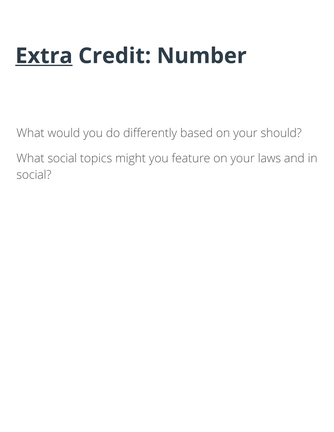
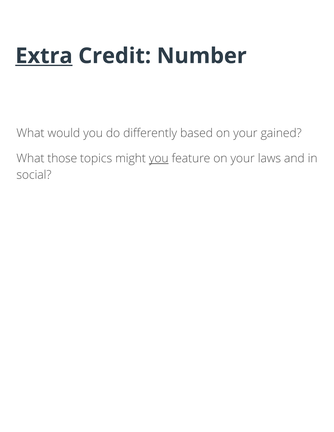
should: should -> gained
What social: social -> those
you at (159, 159) underline: none -> present
